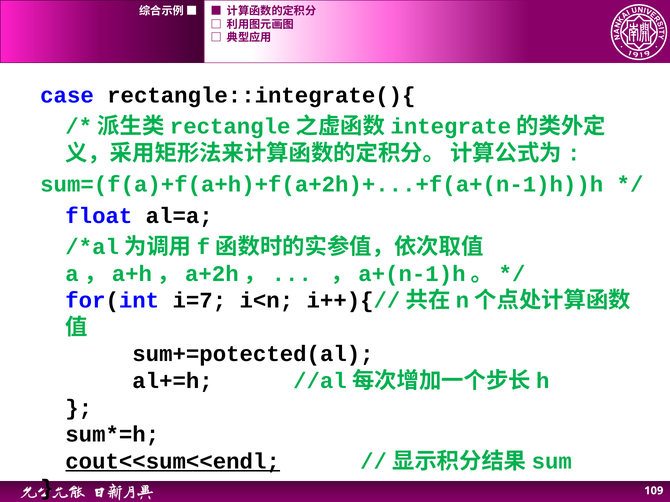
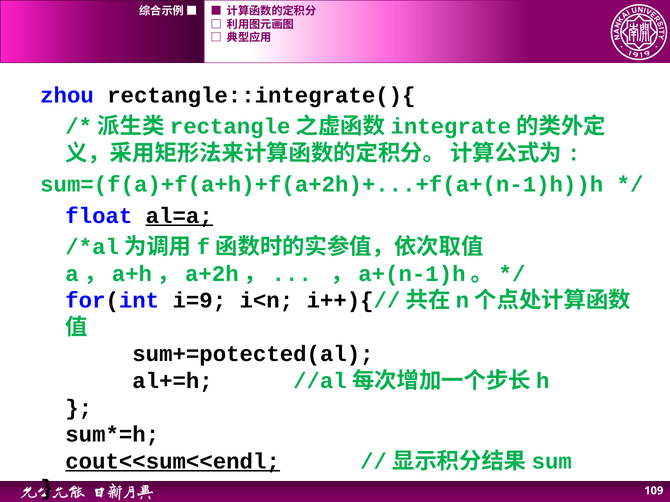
case: case -> zhou
al=a underline: none -> present
i=7: i=7 -> i=9
